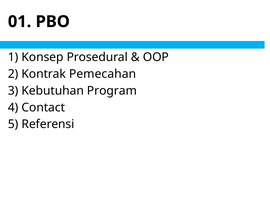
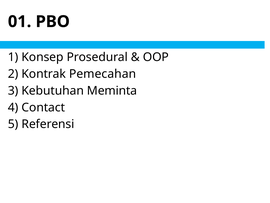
Program: Program -> Meminta
